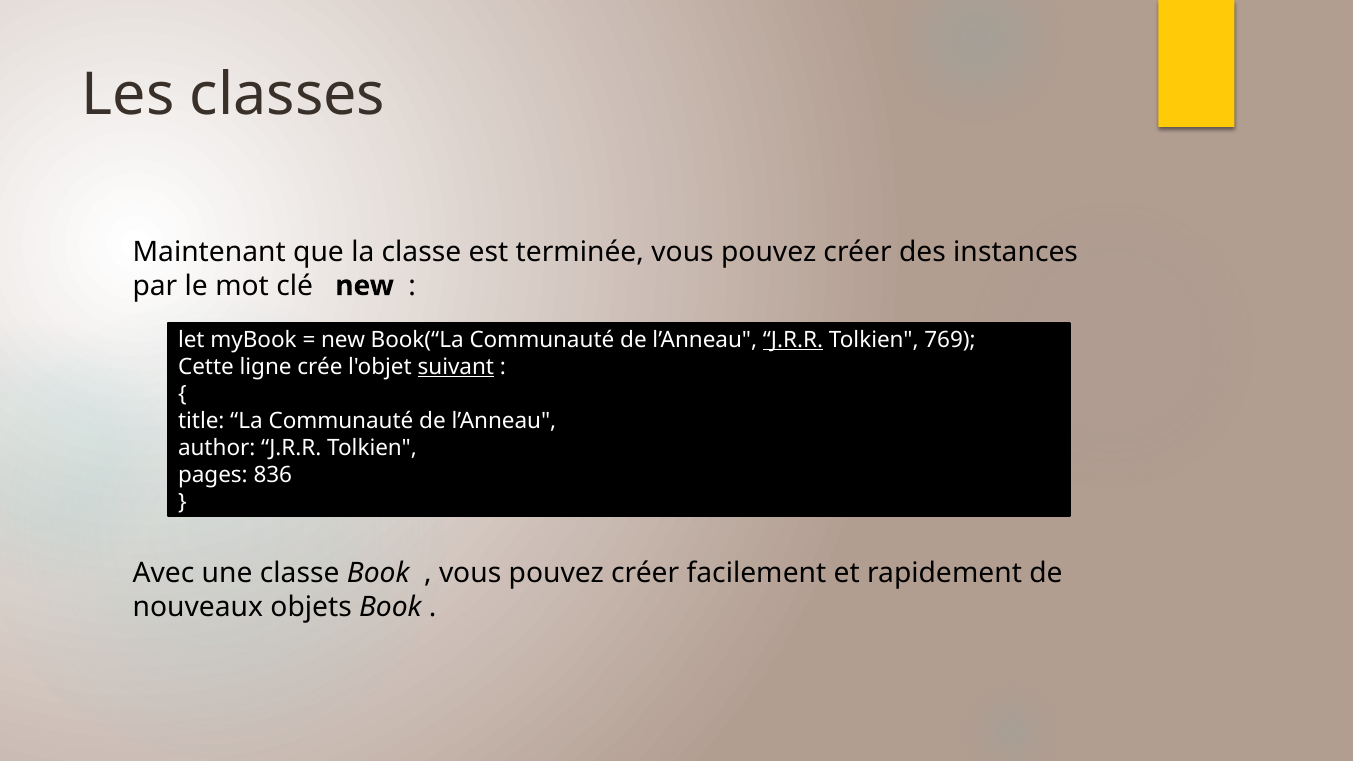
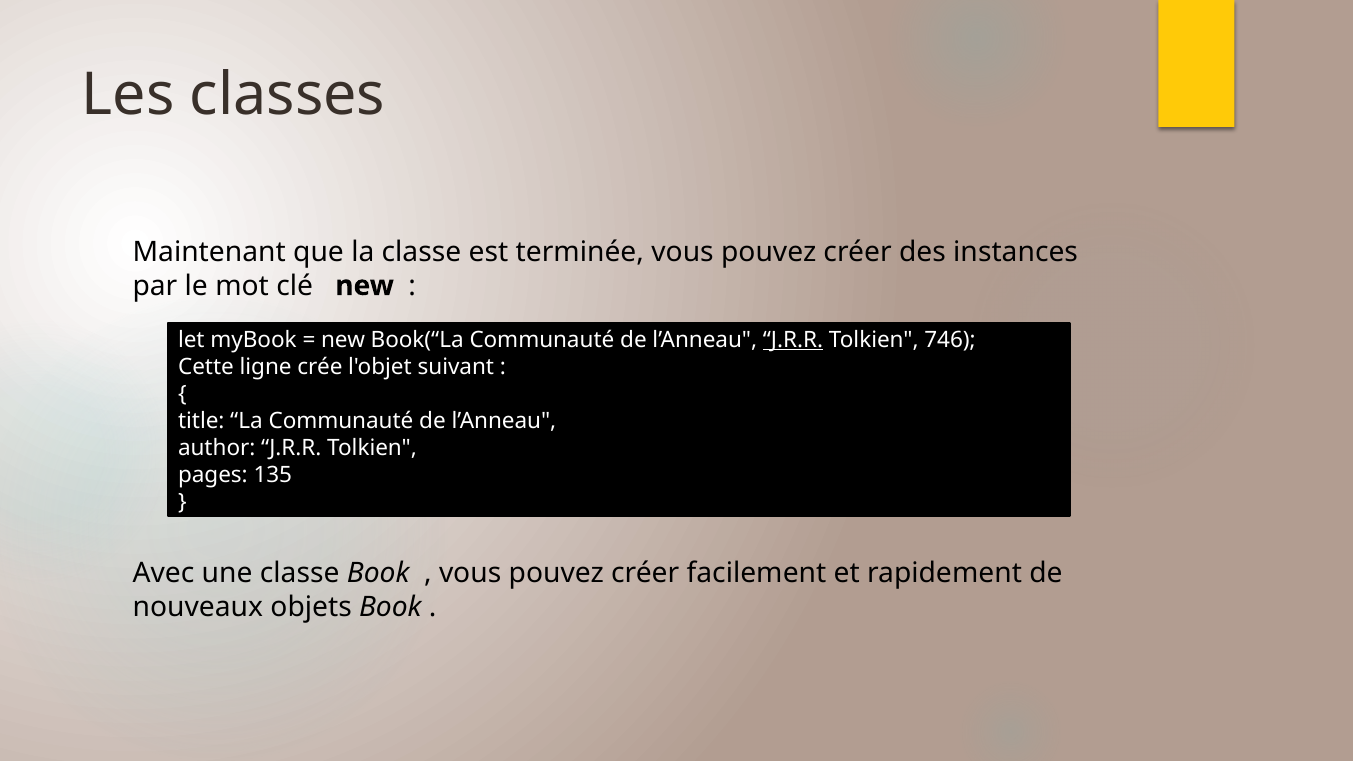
769: 769 -> 746
suivant underline: present -> none
836: 836 -> 135
